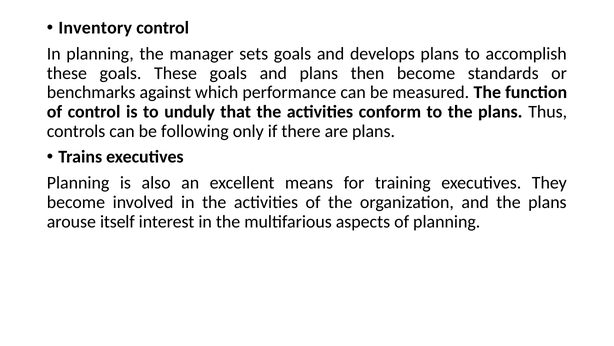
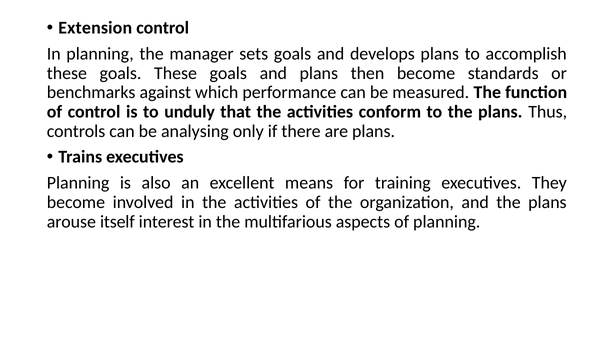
Inventory: Inventory -> Extension
following: following -> analysing
